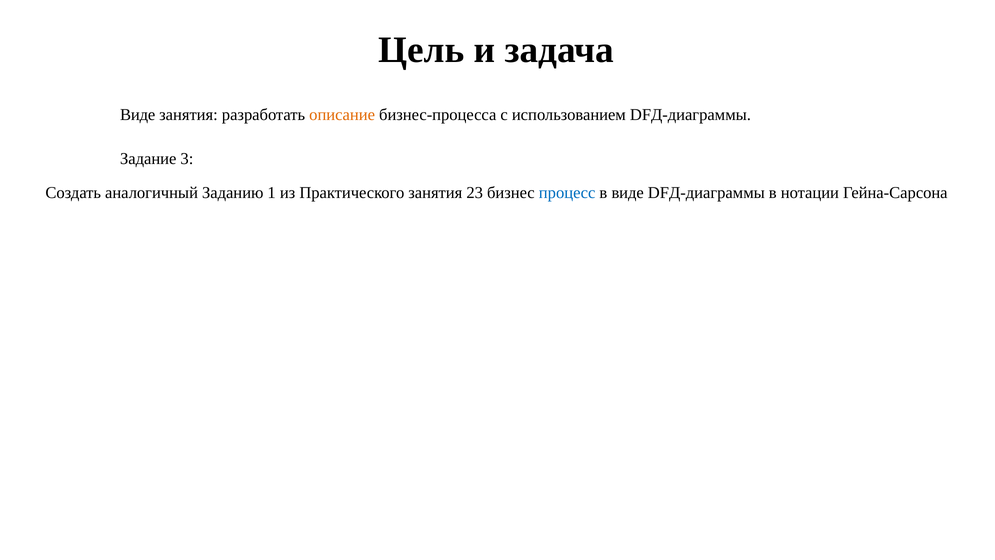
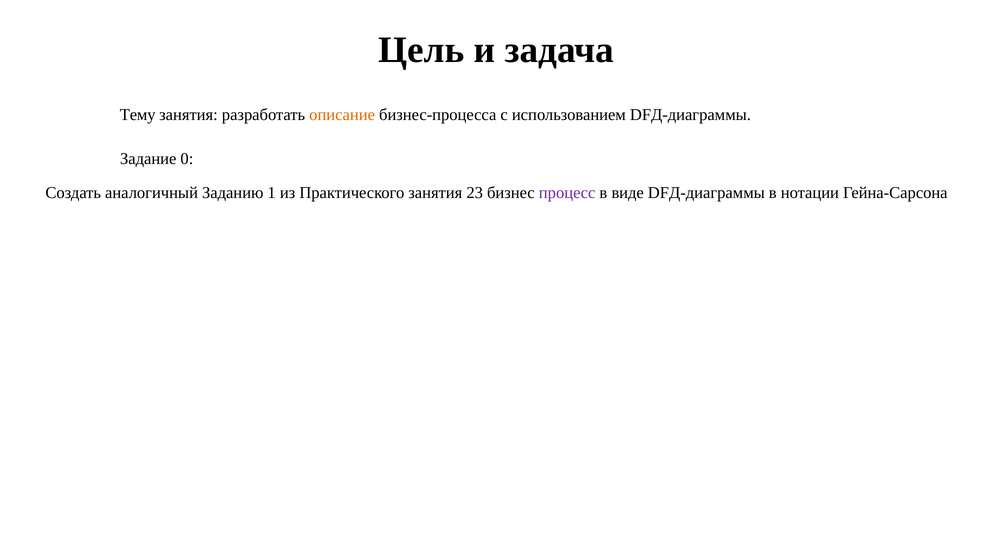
Виде at (138, 115): Виде -> Тему
3: 3 -> 0
процесс colour: blue -> purple
